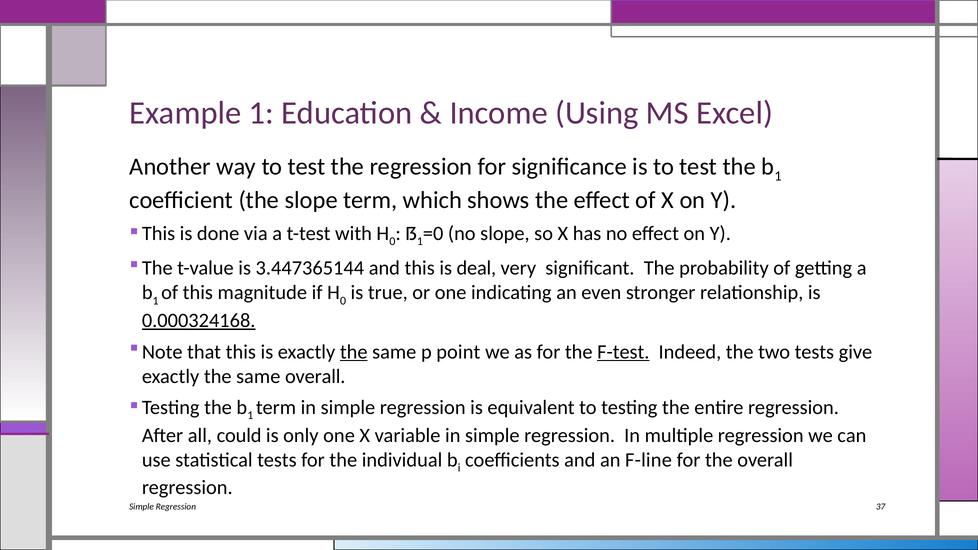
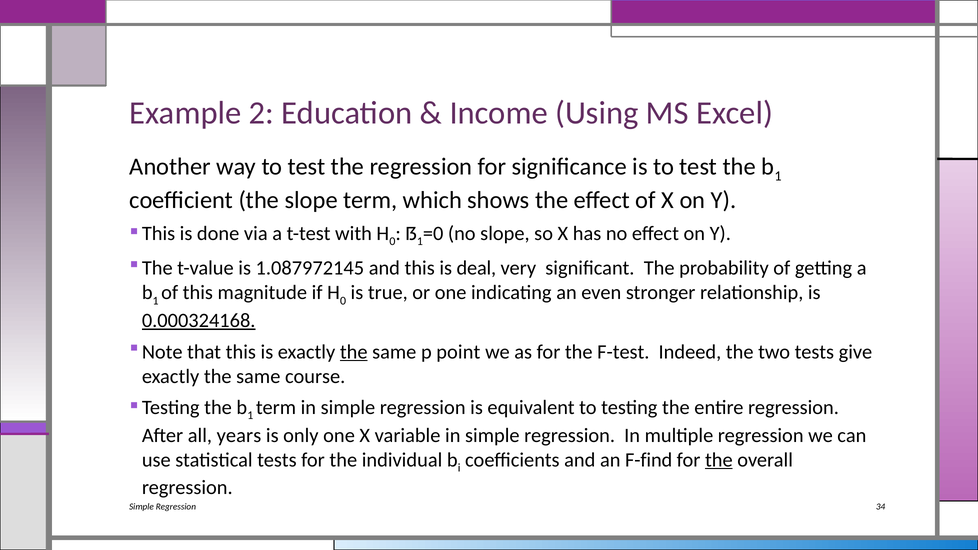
Example 1: 1 -> 2
3.447365144: 3.447365144 -> 1.087972145
F-test underline: present -> none
same overall: overall -> course
could: could -> years
F-line: F-line -> F-find
the at (719, 460) underline: none -> present
37: 37 -> 34
